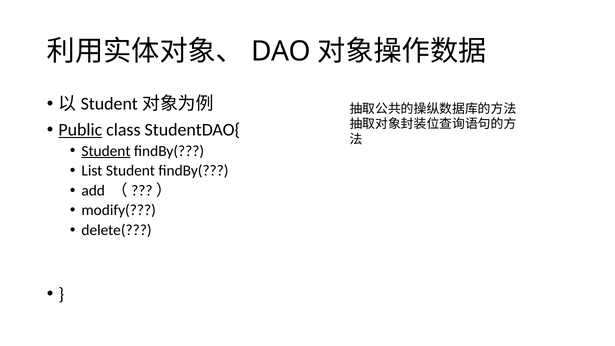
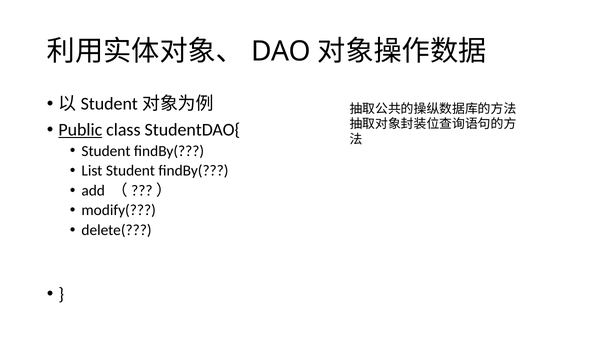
Student at (106, 151) underline: present -> none
